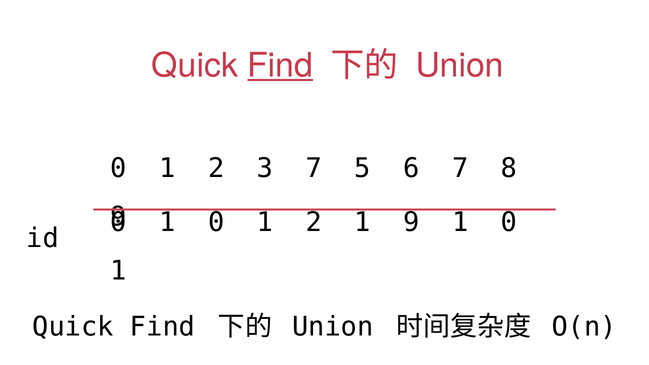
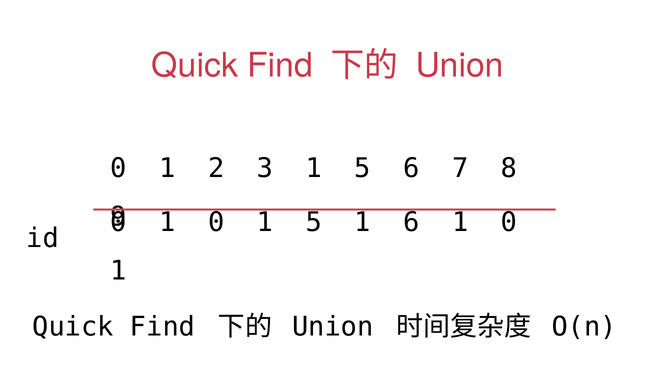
Find at (280, 66) underline: present -> none
3 7: 7 -> 1
1 0 1 2: 2 -> 5
1 9: 9 -> 6
